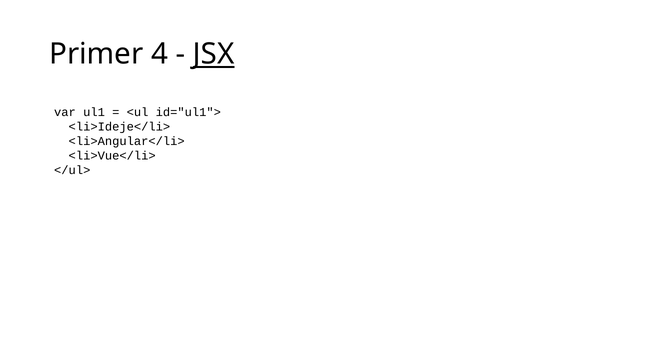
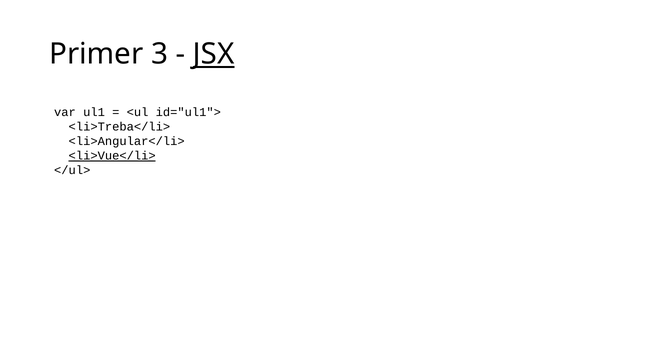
4: 4 -> 3
<li>Ideje</li>: <li>Ideje</li> -> <li>Treba</li>
<li>Vue</li> underline: none -> present
